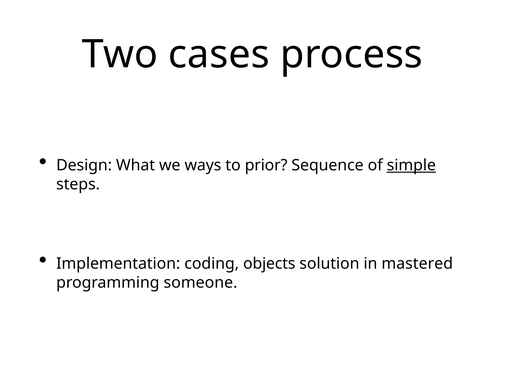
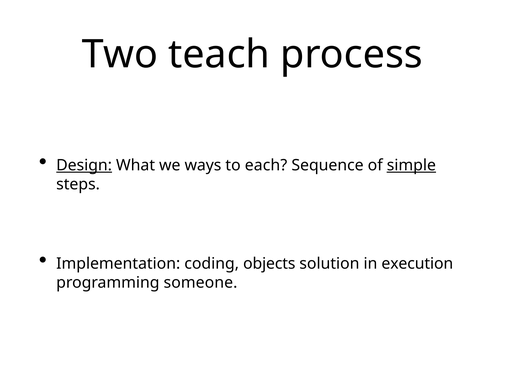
cases: cases -> teach
Design underline: none -> present
prior: prior -> each
mastered: mastered -> execution
